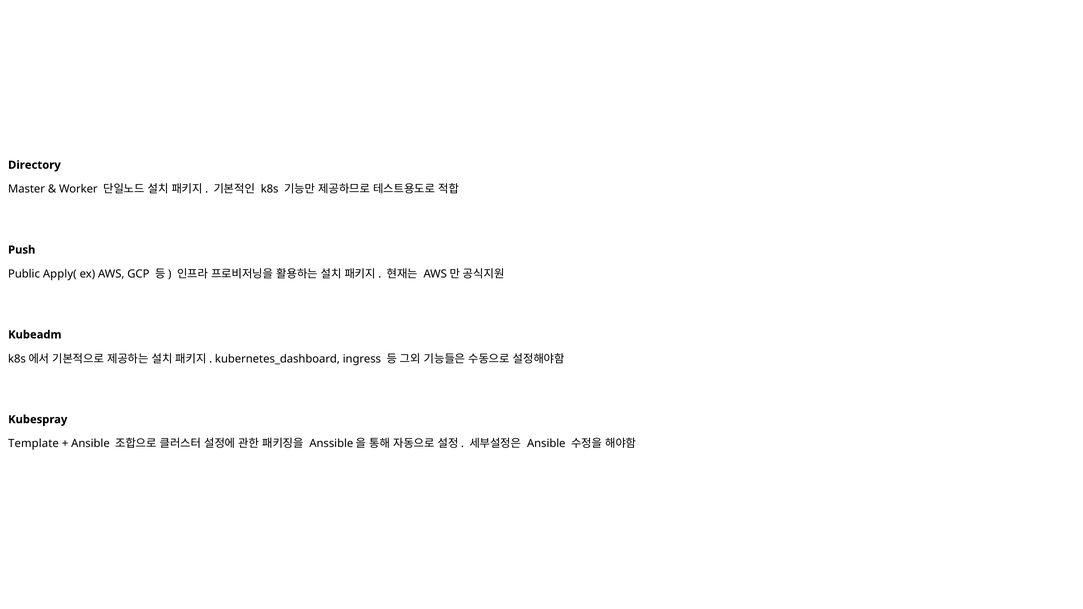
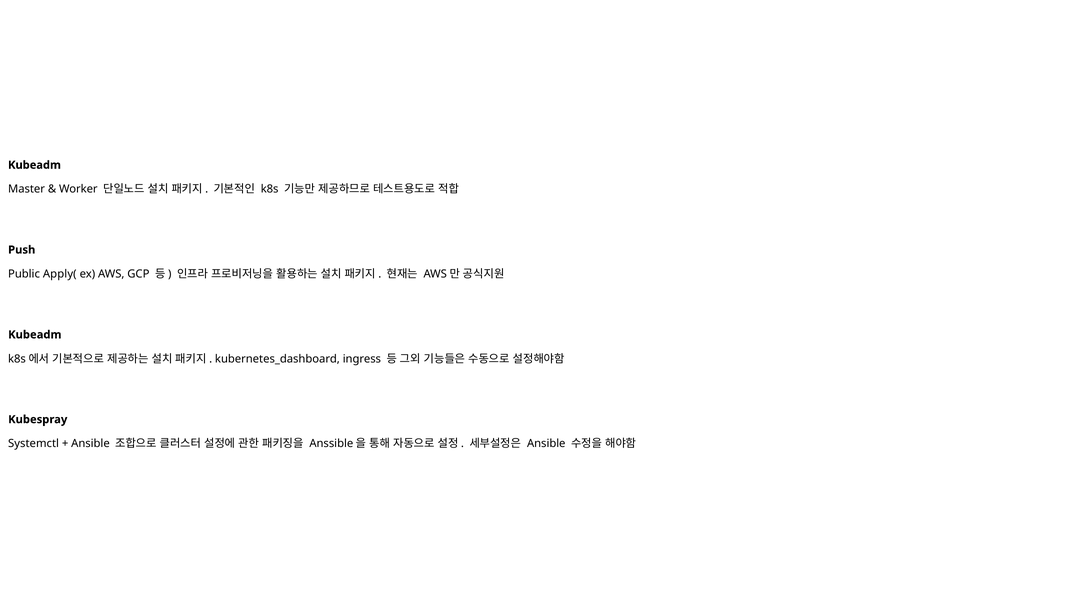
Directory at (34, 165): Directory -> Kubeadm
Template: Template -> Systemctl
